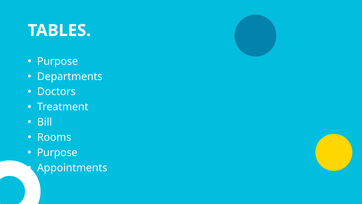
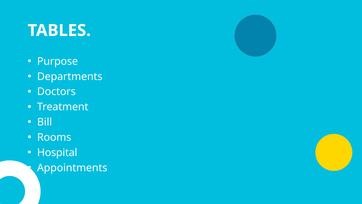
Purpose at (57, 152): Purpose -> Hospital
